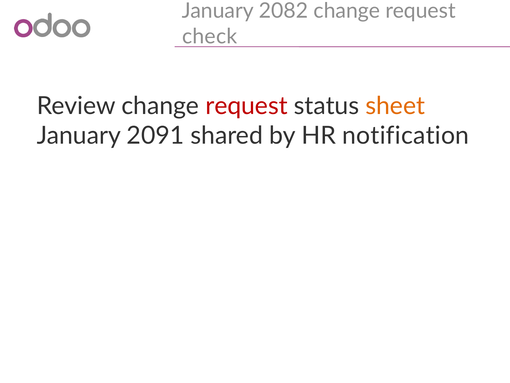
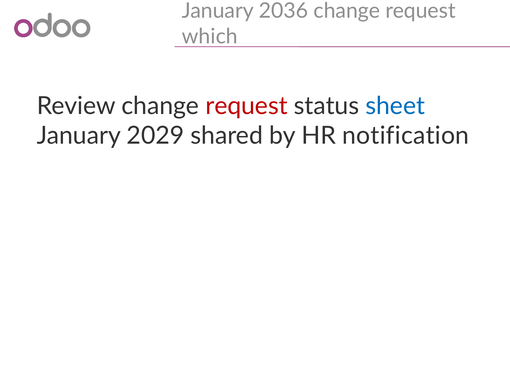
2082: 2082 -> 2036
check: check -> which
sheet colour: orange -> blue
2091: 2091 -> 2029
